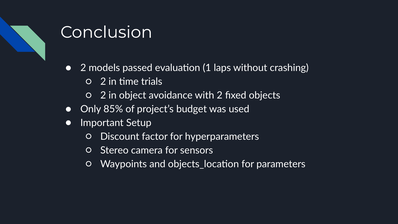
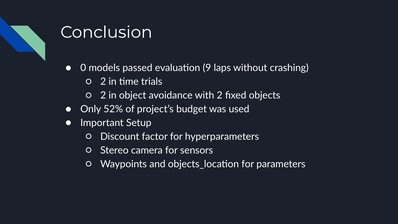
2 at (83, 68): 2 -> 0
1: 1 -> 9
85%: 85% -> 52%
